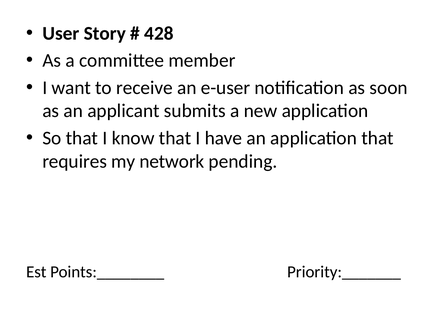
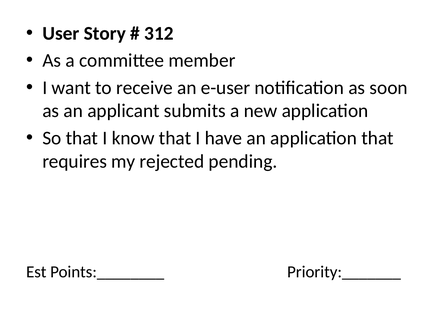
428: 428 -> 312
network: network -> rejected
